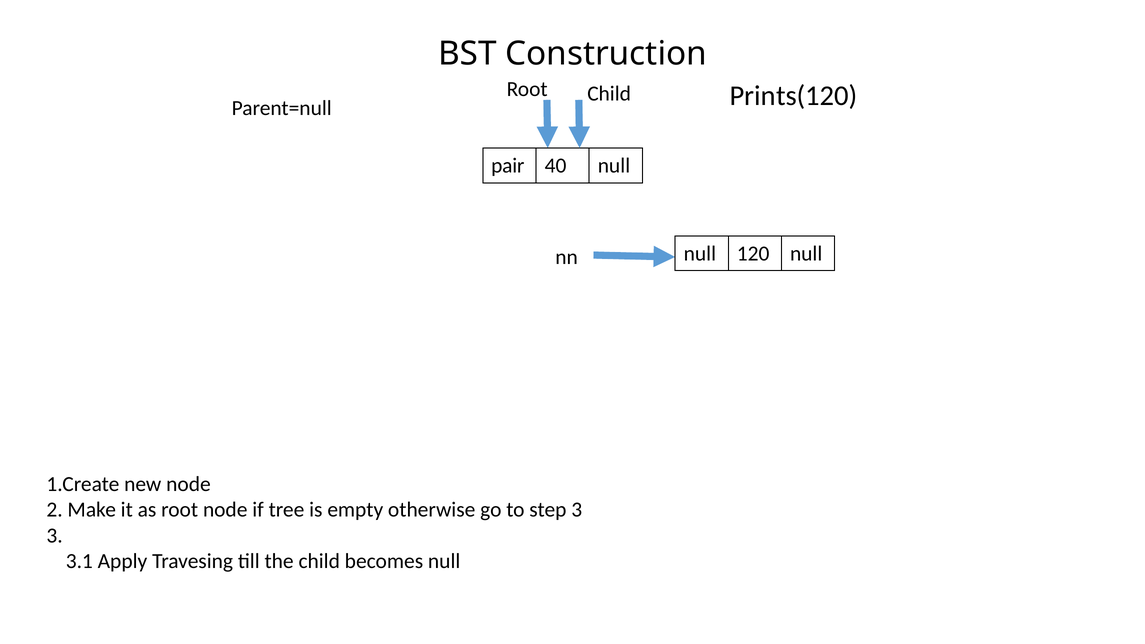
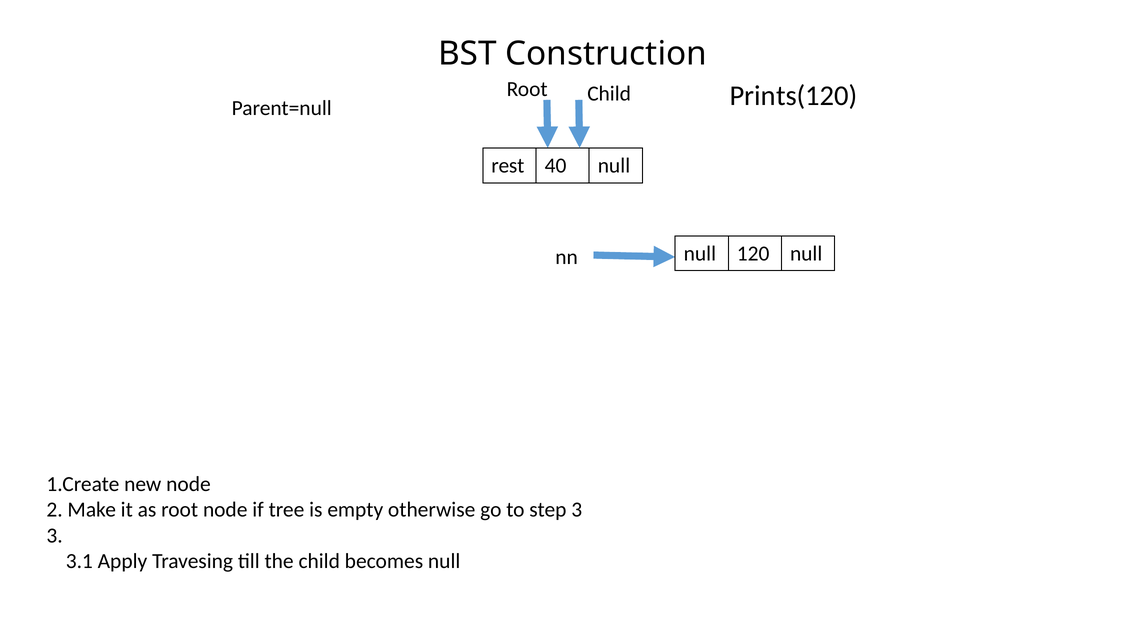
pair: pair -> rest
